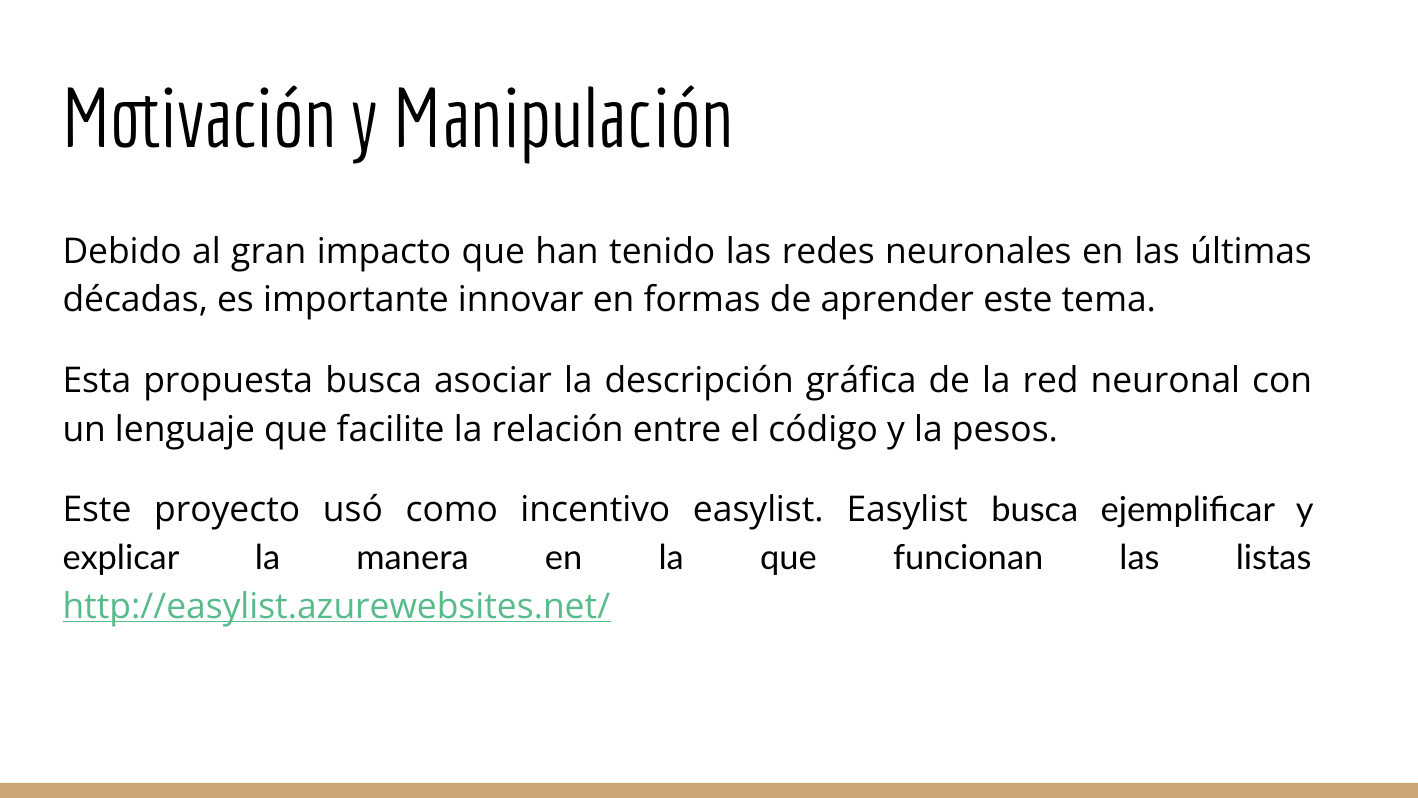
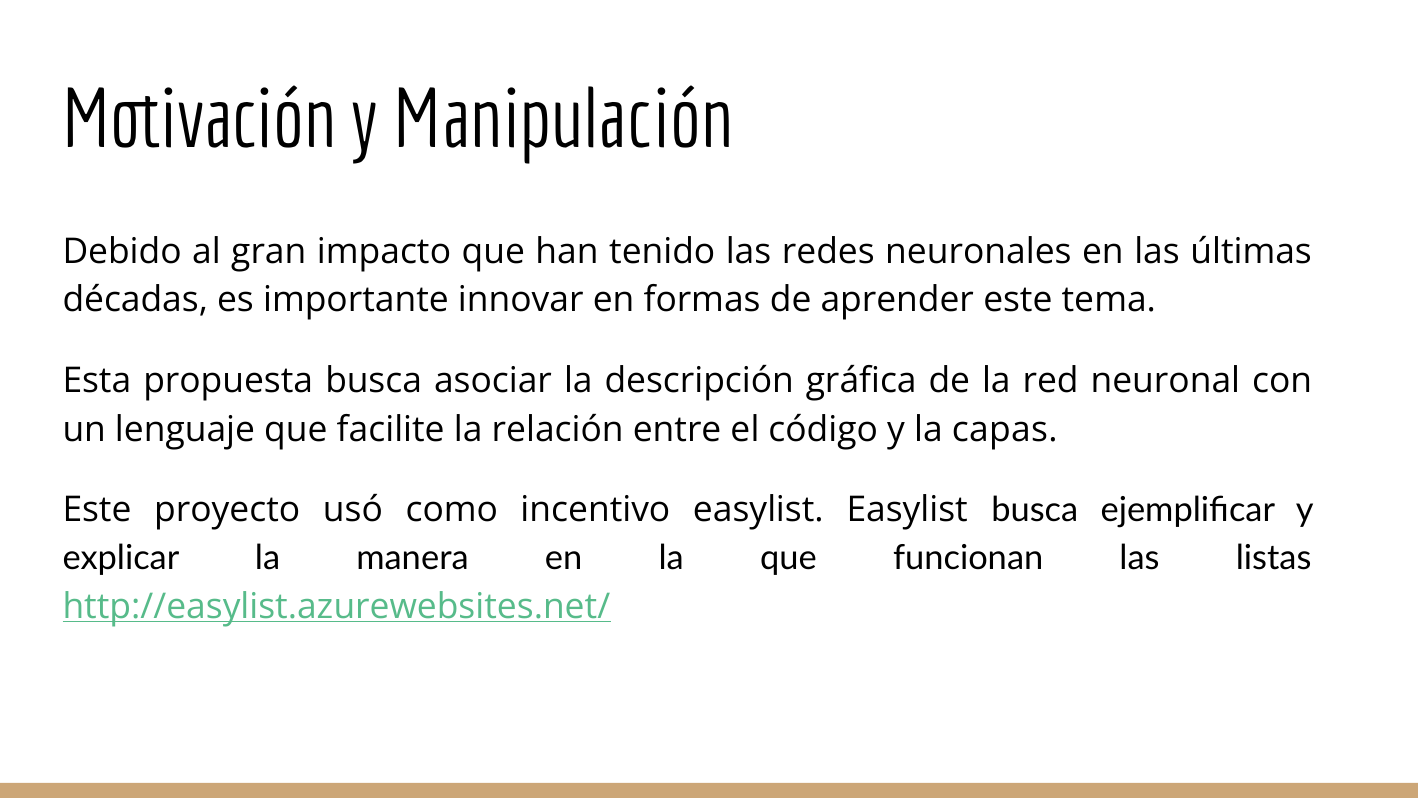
pesos: pesos -> capas
